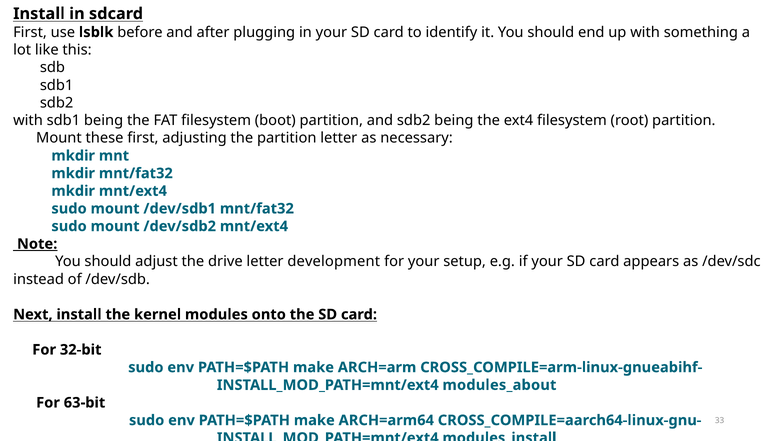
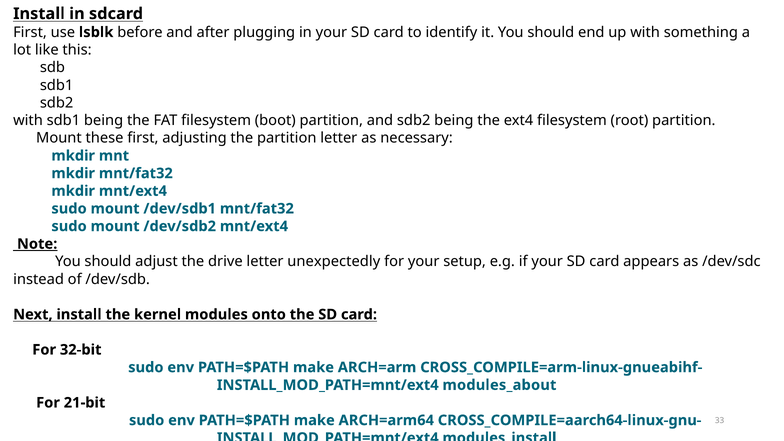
development: development -> unexpectedly
63-bit: 63-bit -> 21-bit
